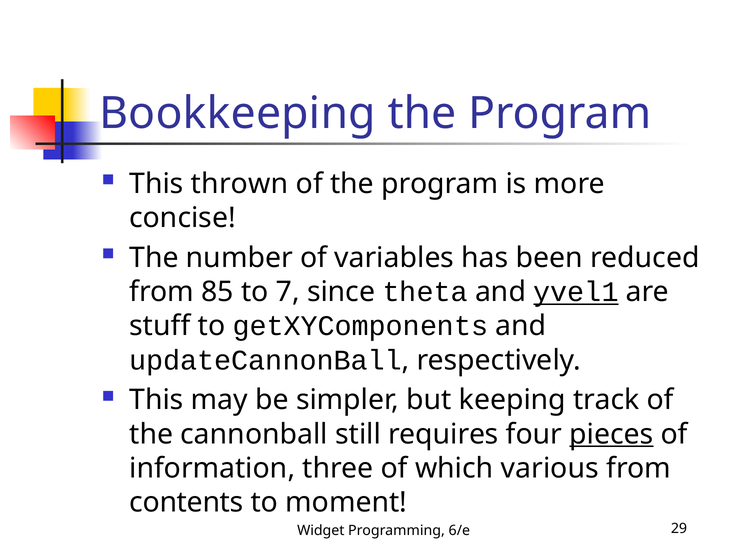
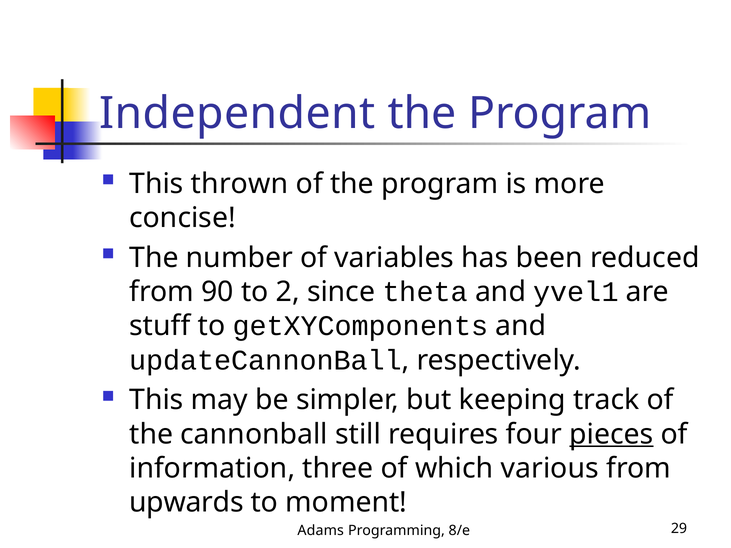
Bookkeeping: Bookkeeping -> Independent
85: 85 -> 90
7: 7 -> 2
yvel1 underline: present -> none
contents: contents -> upwards
Widget: Widget -> Adams
6/e: 6/e -> 8/e
